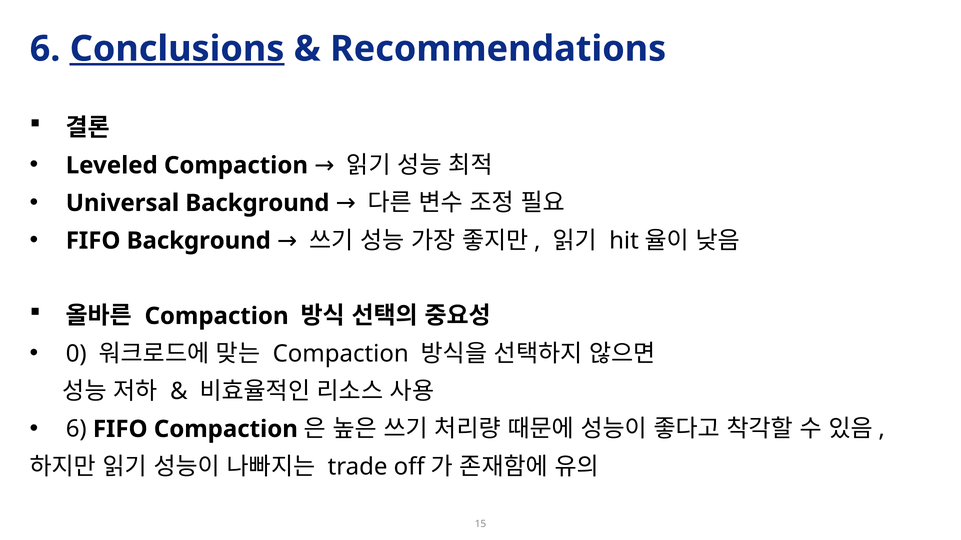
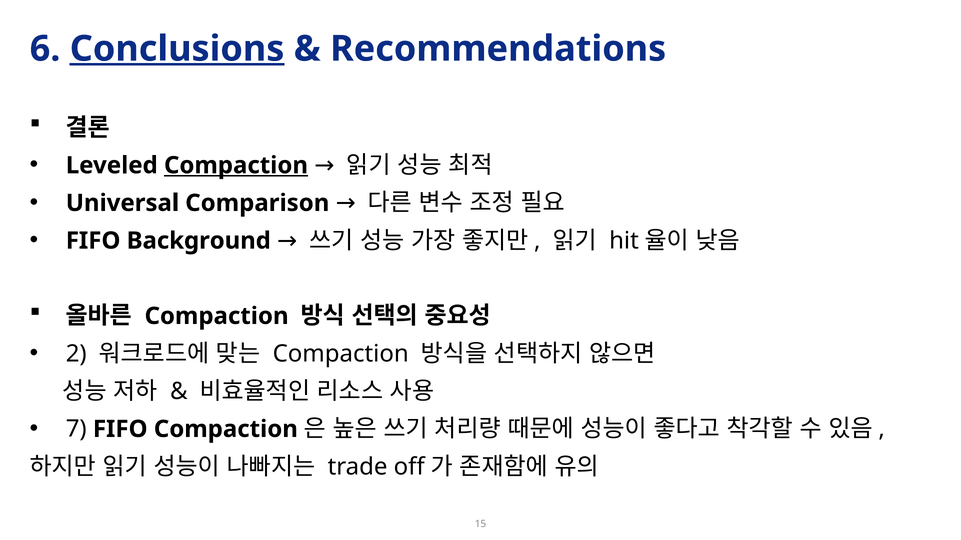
Compaction at (236, 166) underline: none -> present
Universal Background: Background -> Comparison
0: 0 -> 2
6 at (76, 430): 6 -> 7
